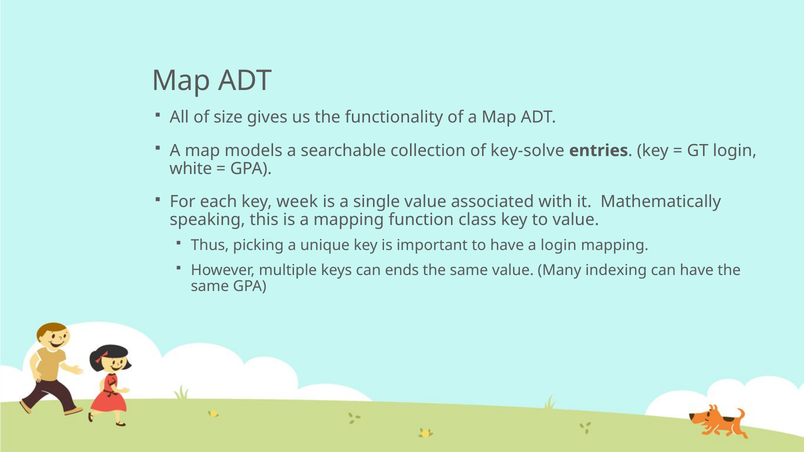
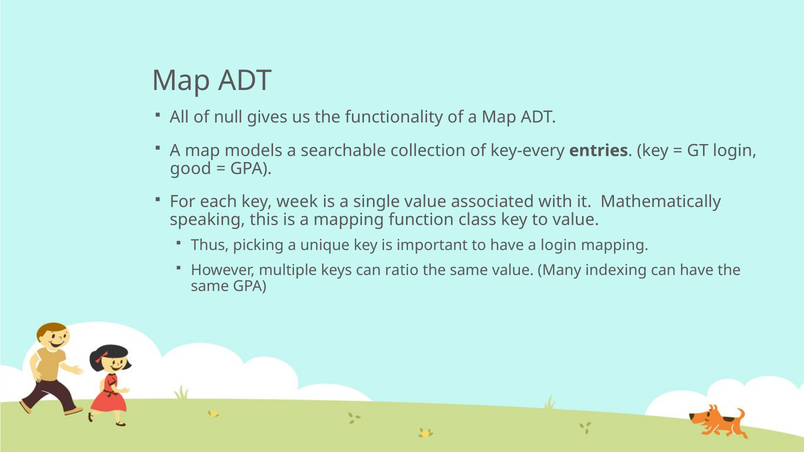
size: size -> null
key-solve: key-solve -> key-every
white: white -> good
ends: ends -> ratio
